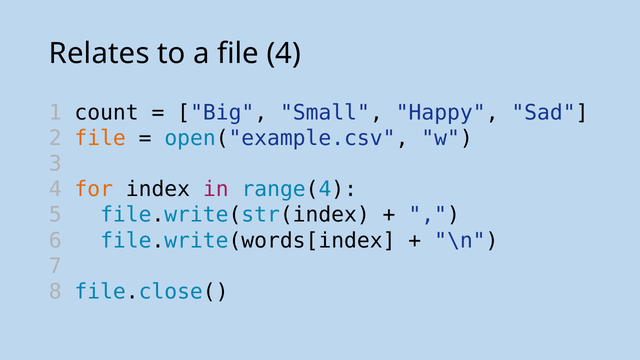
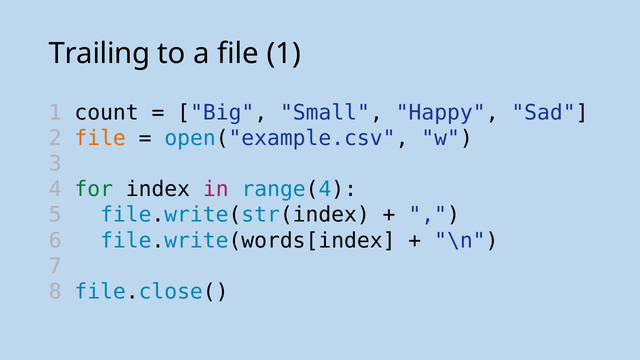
Relates: Relates -> Trailing
file 4: 4 -> 1
for colour: orange -> green
